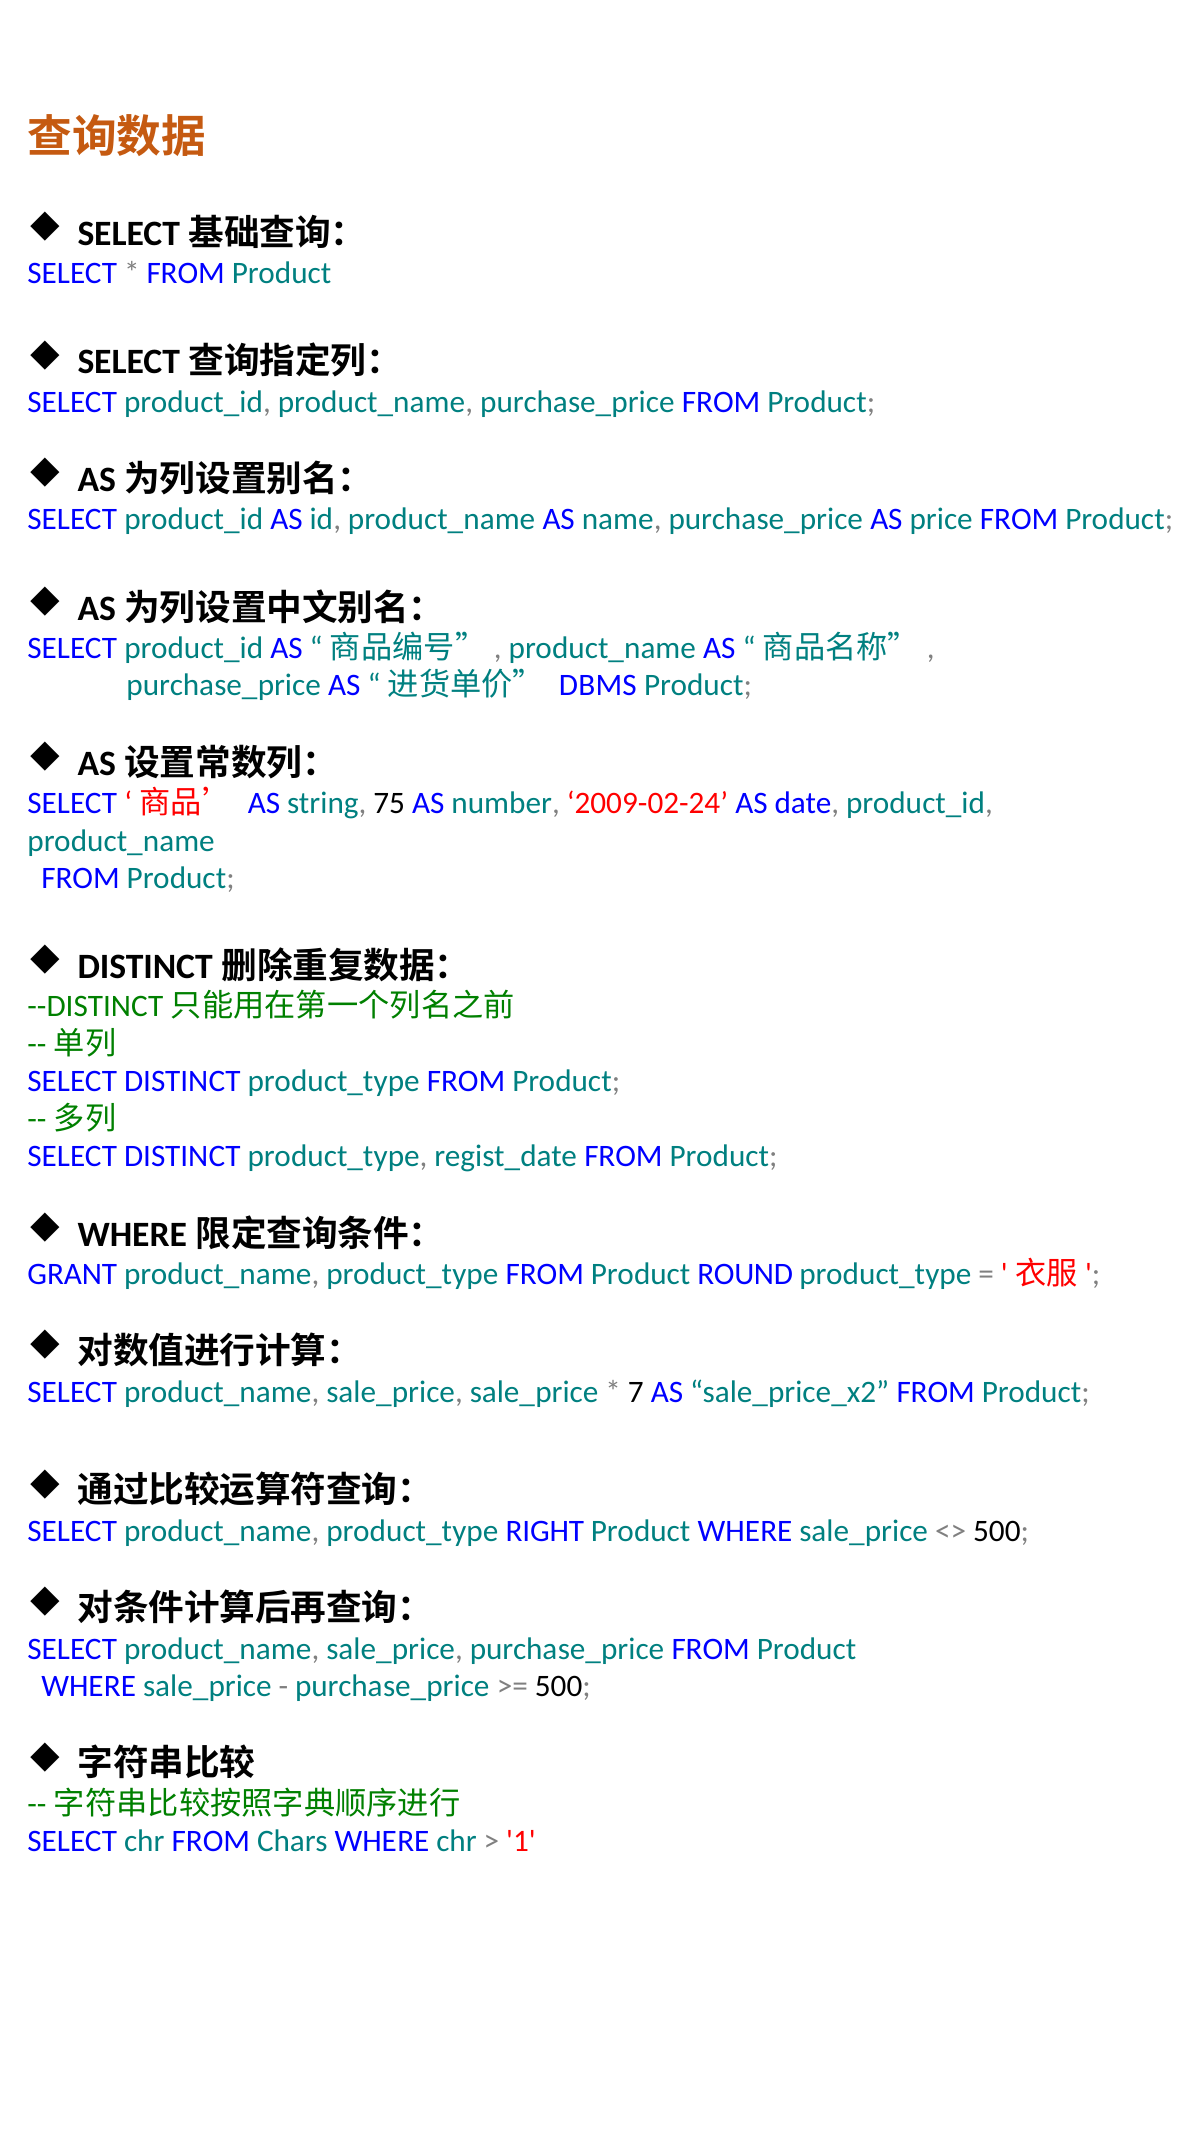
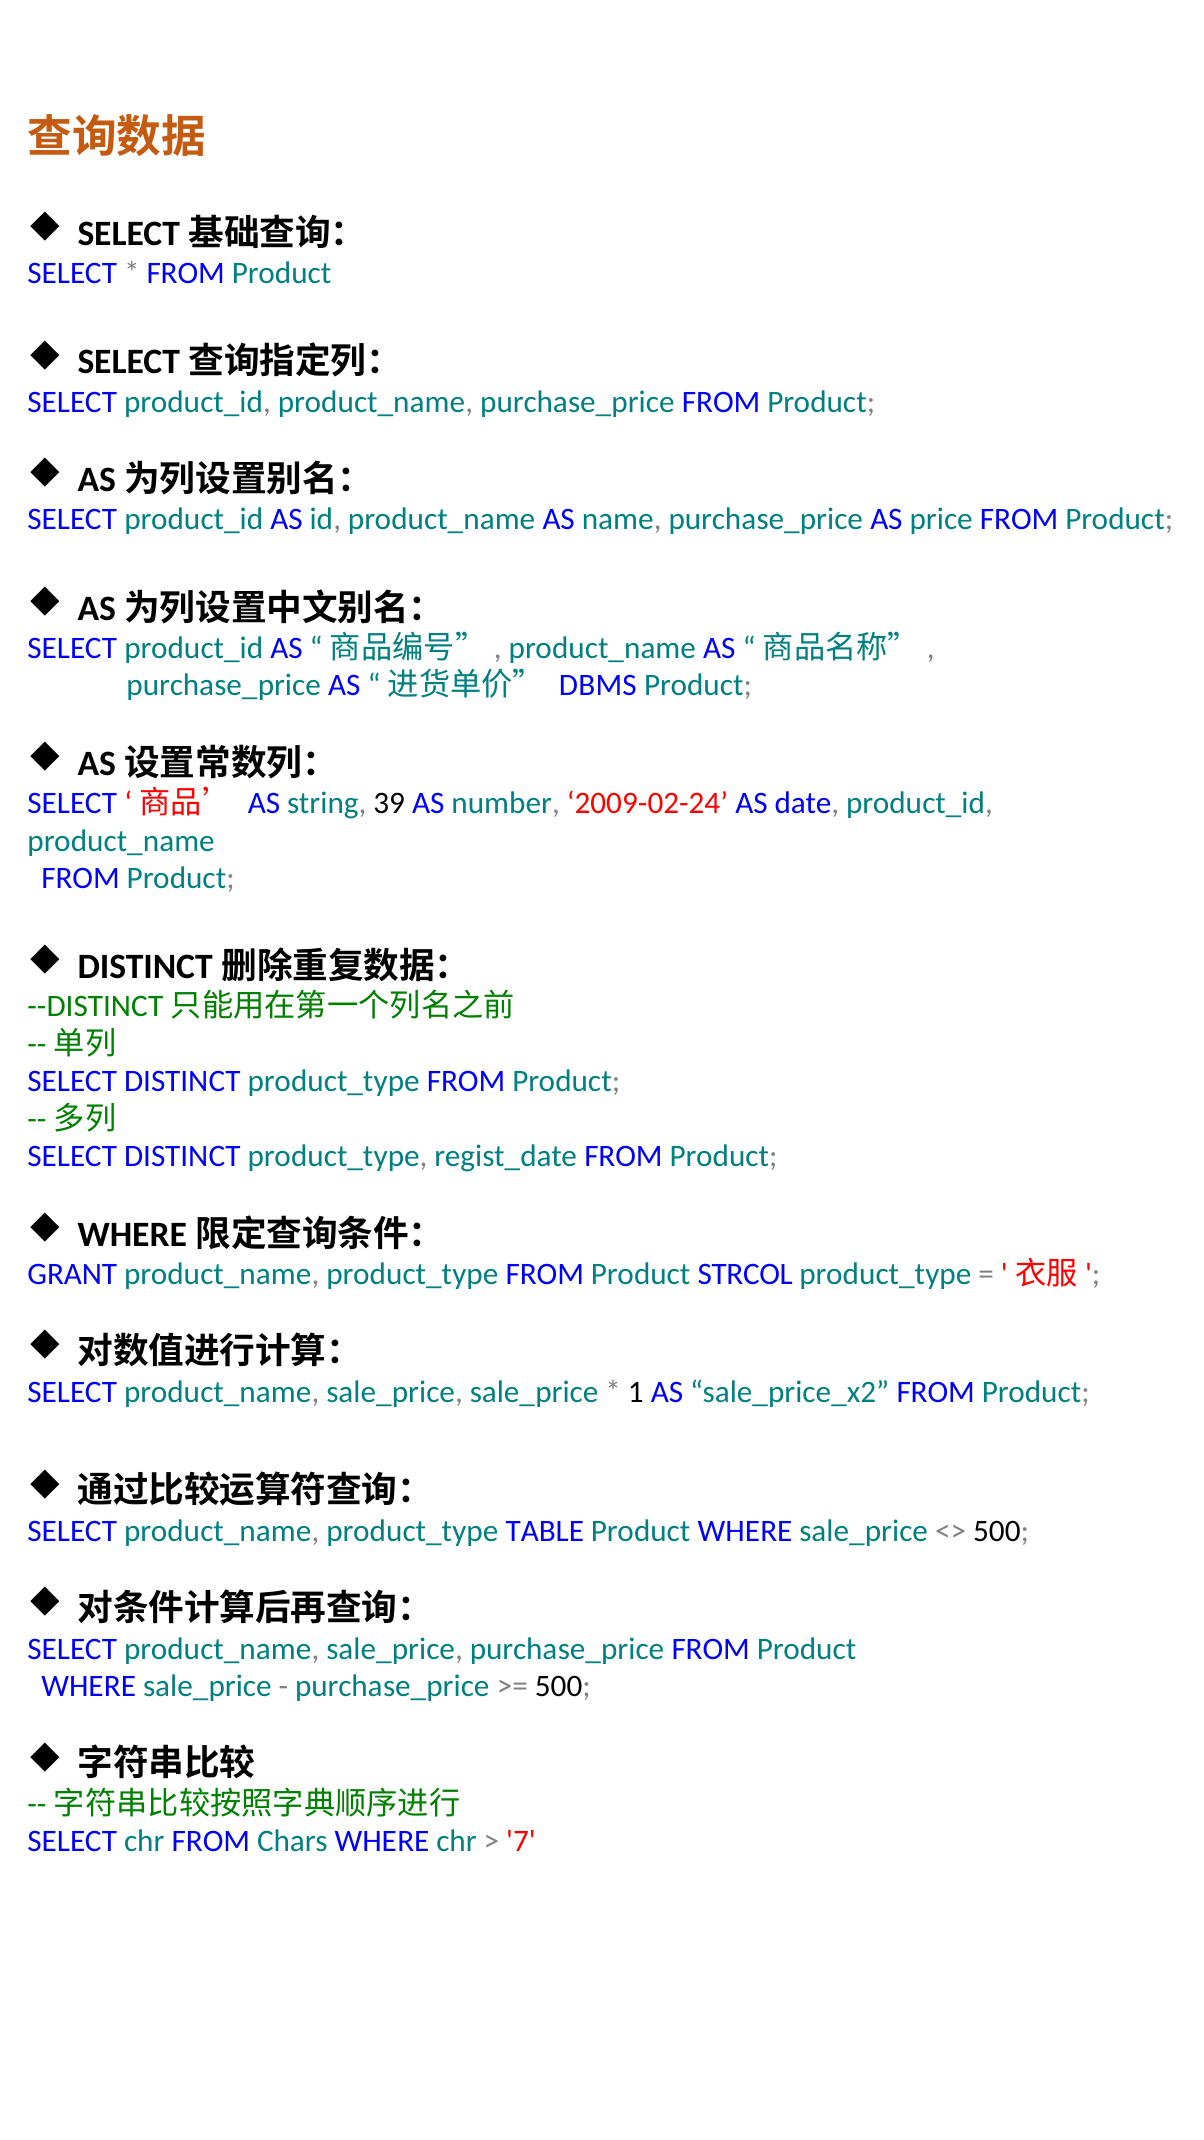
75: 75 -> 39
ROUND: ROUND -> STRCOL
7: 7 -> 1
RIGHT: RIGHT -> TABLE
1: 1 -> 7
